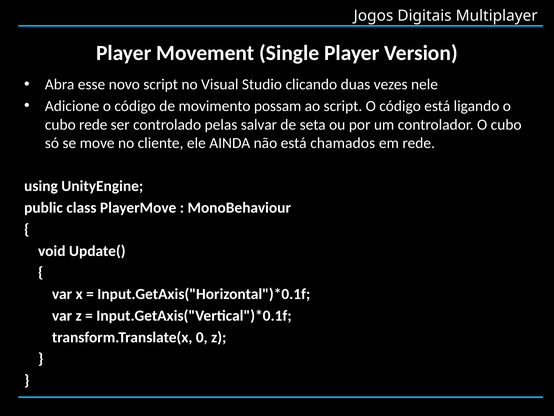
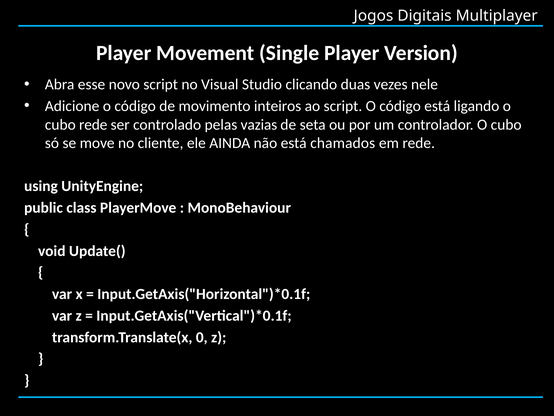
possam: possam -> inteiros
salvar: salvar -> vazias
